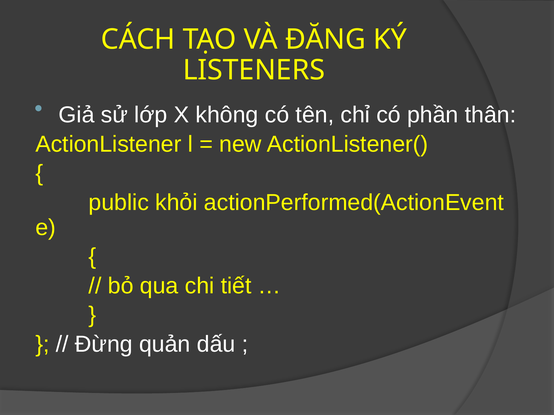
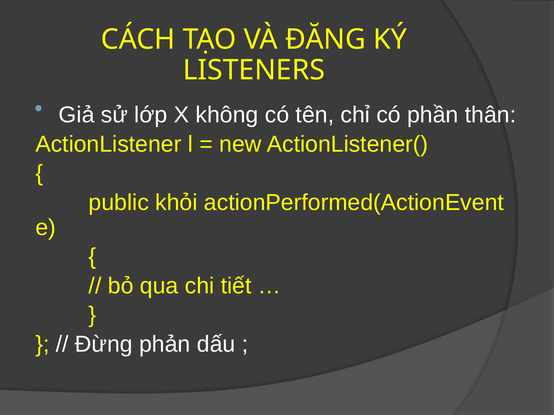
quản: quản -> phản
